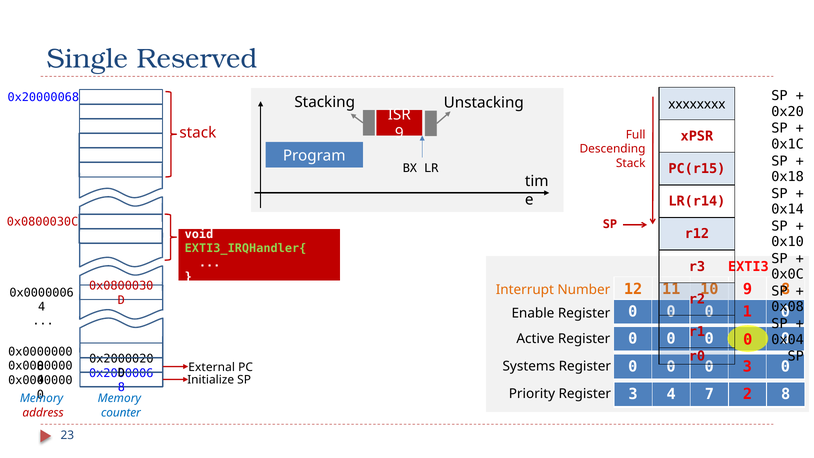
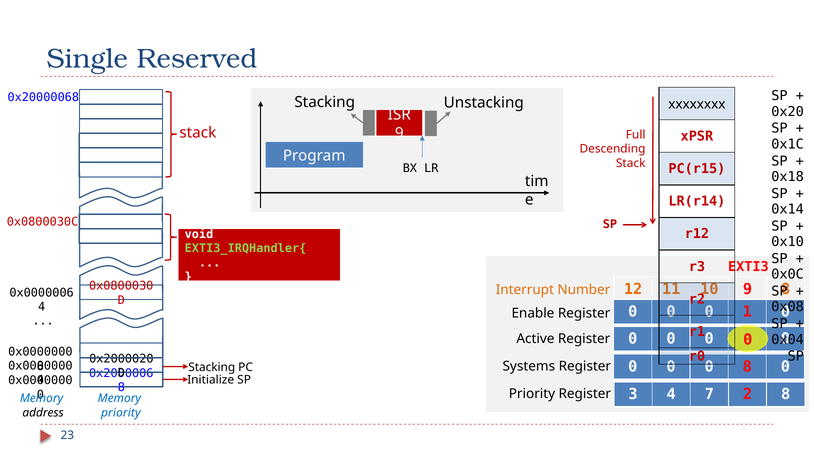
3 at (747, 366): 3 -> 8
External at (212, 367): External -> Stacking
address colour: red -> black
counter at (121, 413): counter -> priority
